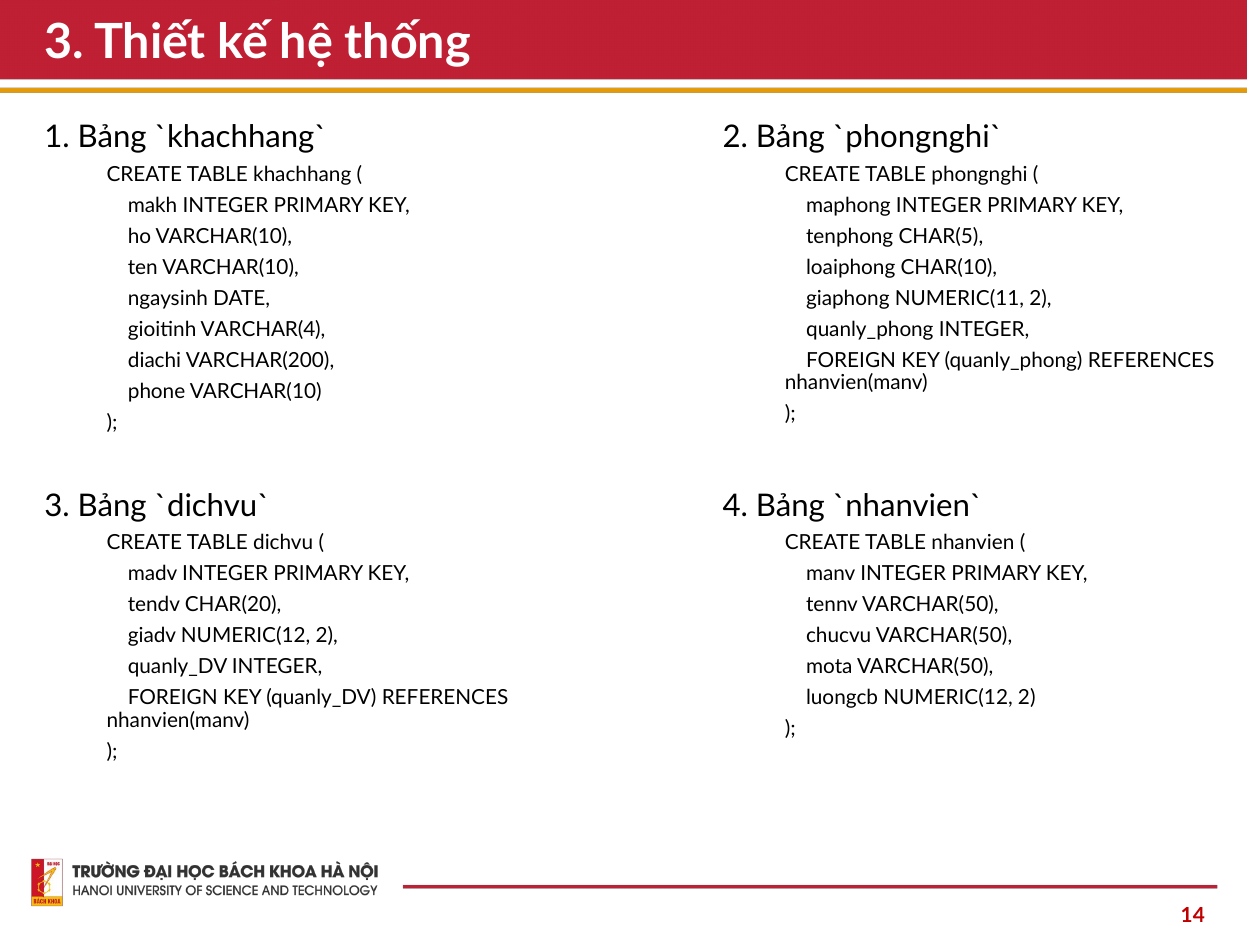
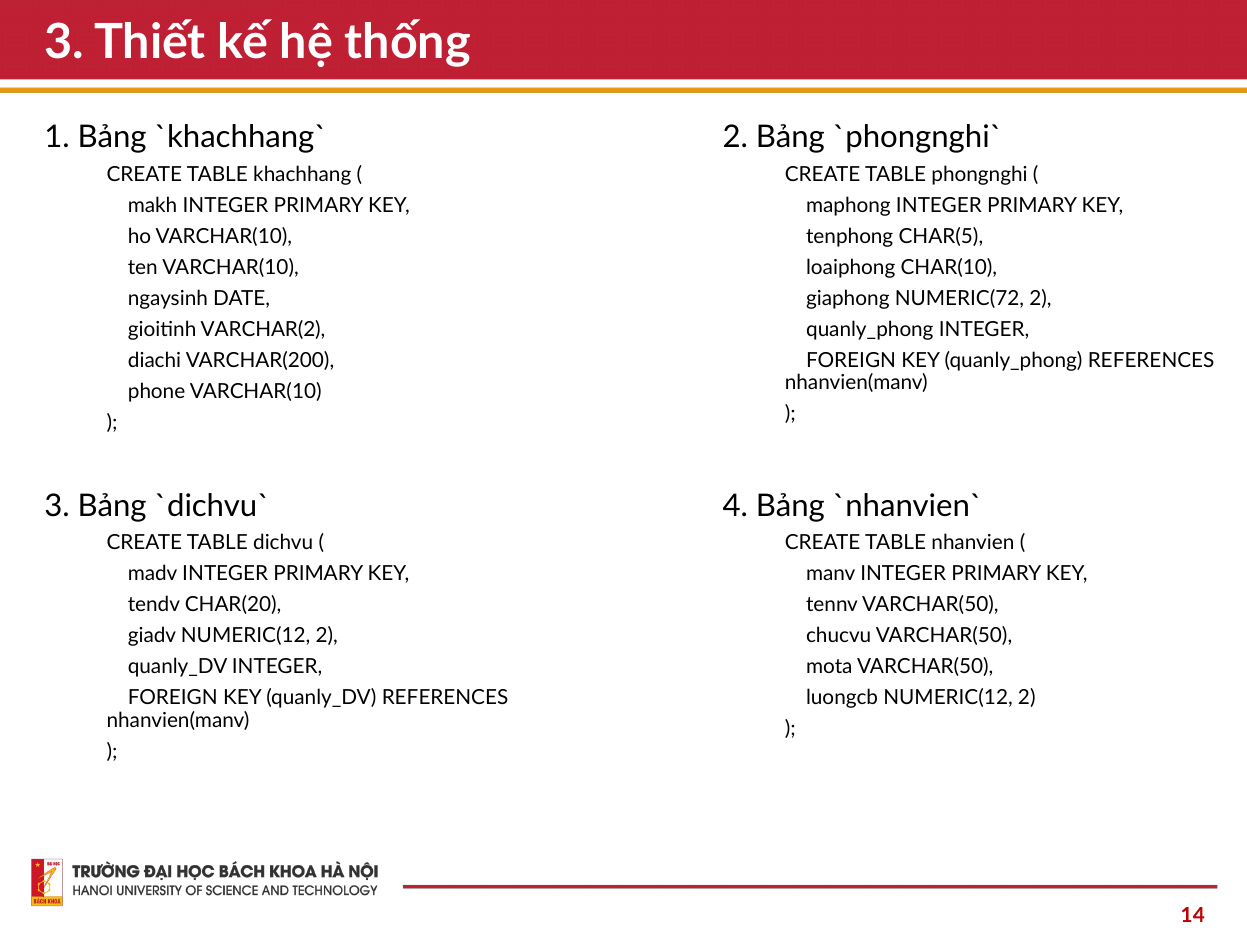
NUMERIC(11: NUMERIC(11 -> NUMERIC(72
VARCHAR(4: VARCHAR(4 -> VARCHAR(2
